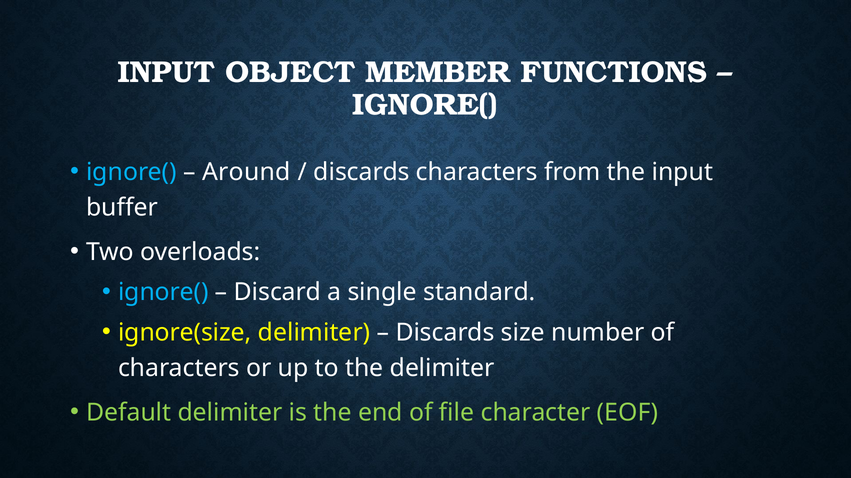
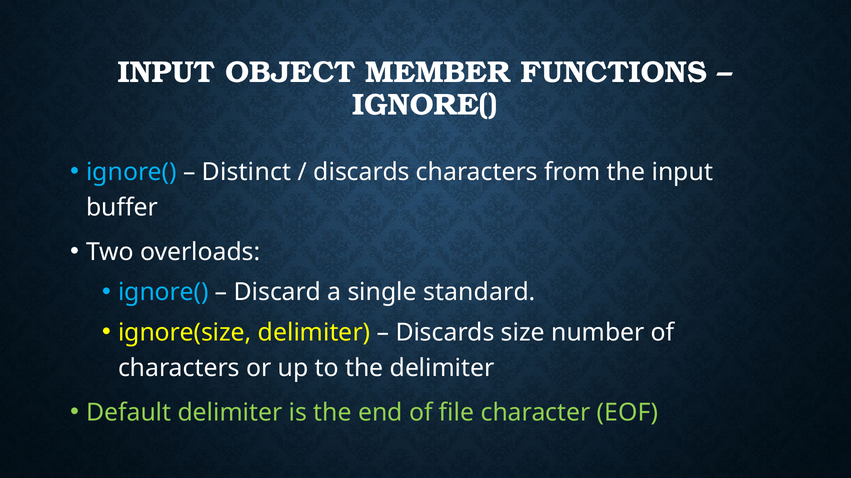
Around: Around -> Distinct
